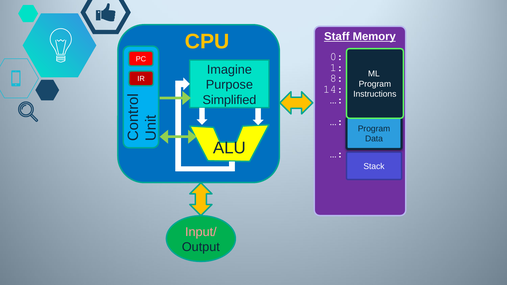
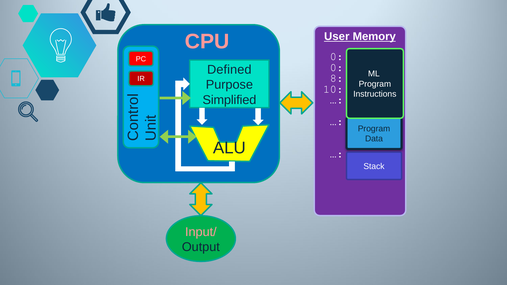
Staff: Staff -> User
CPU colour: yellow -> pink
1 at (337, 67): 1 -> 0
Imagine: Imagine -> Defined
14: 14 -> 10
